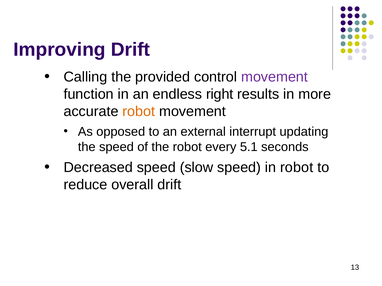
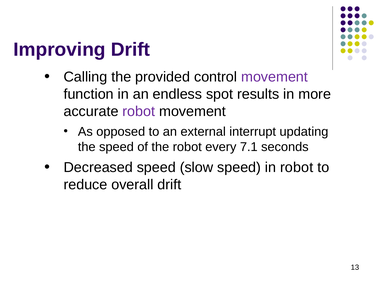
right: right -> spot
robot at (139, 111) colour: orange -> purple
5.1: 5.1 -> 7.1
